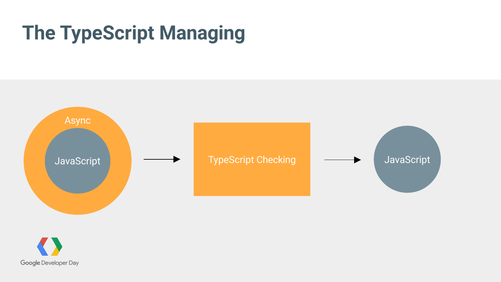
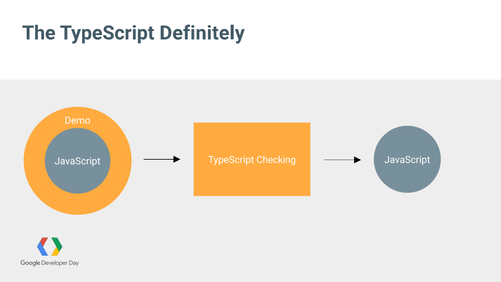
Managing: Managing -> Definitely
Async: Async -> Demo
